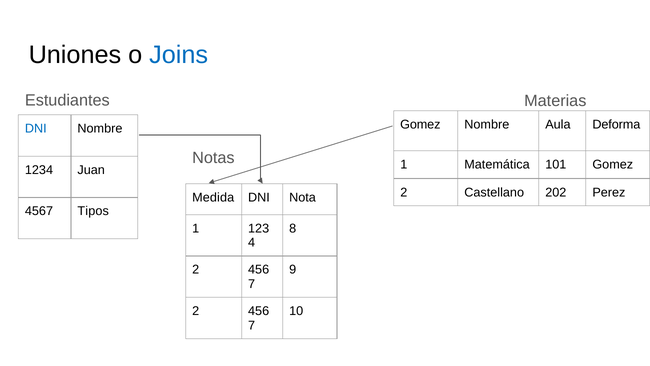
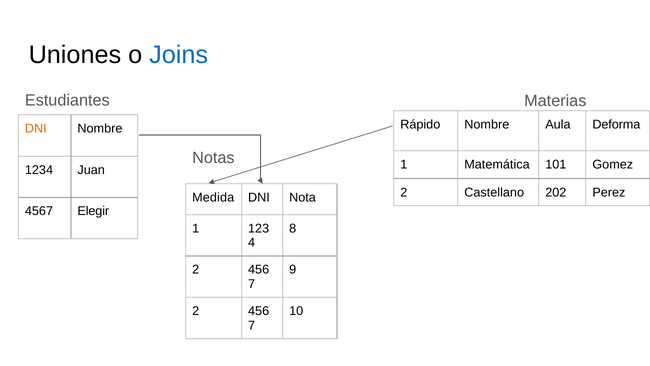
Gomez at (420, 125): Gomez -> Rápido
DNI at (36, 128) colour: blue -> orange
Tipos: Tipos -> Elegir
